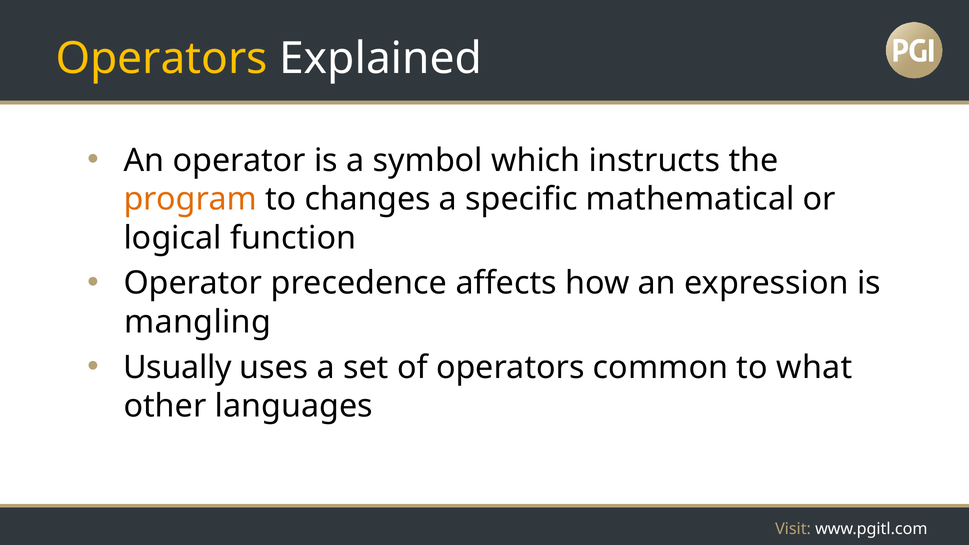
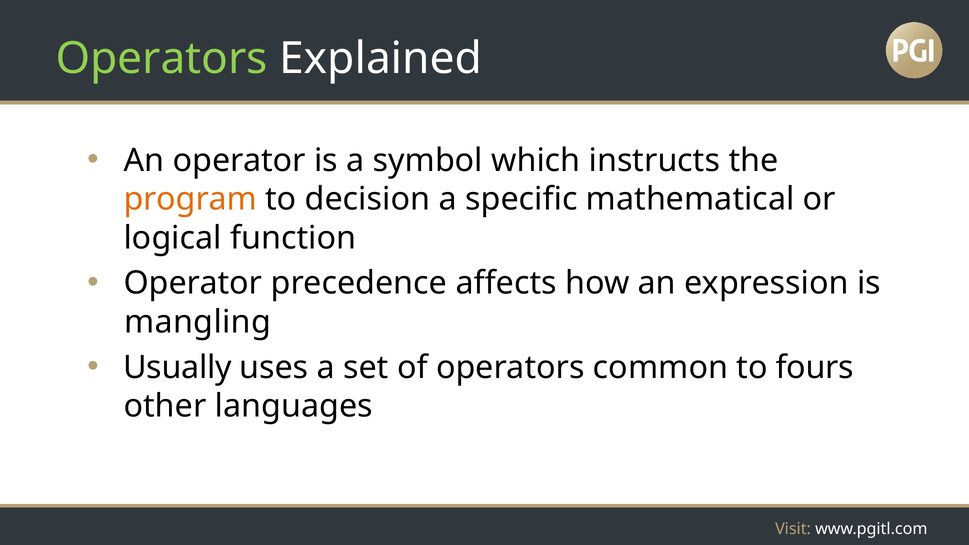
Operators at (162, 59) colour: yellow -> light green
changes: changes -> decision
what: what -> fours
